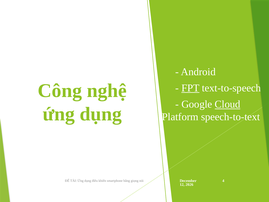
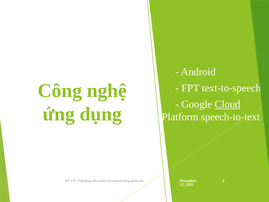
FPT underline: present -> none
